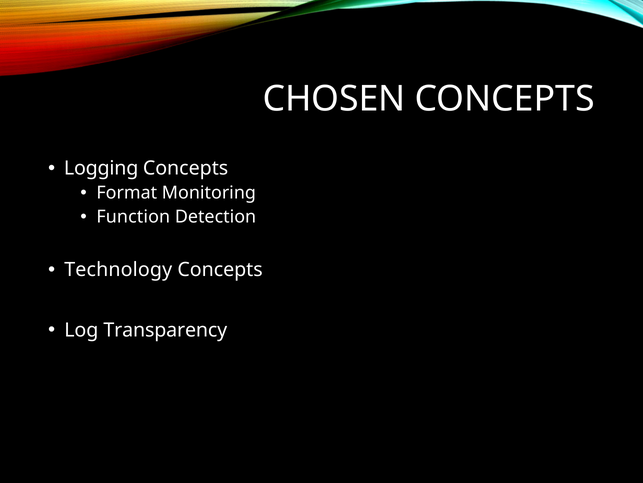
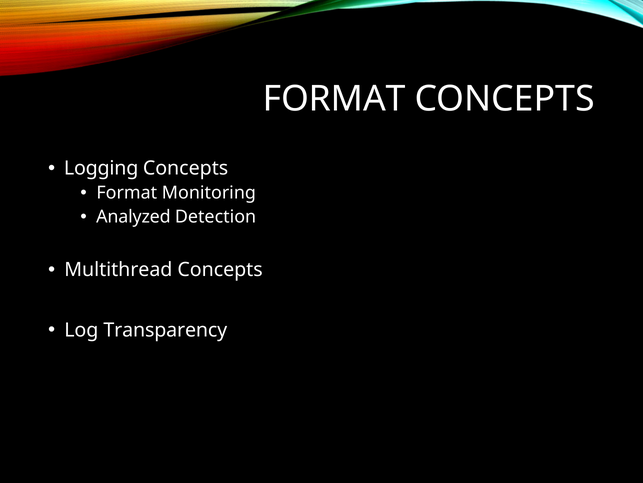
CHOSEN at (334, 99): CHOSEN -> FORMAT
Function: Function -> Analyzed
Technology: Technology -> Multithread
